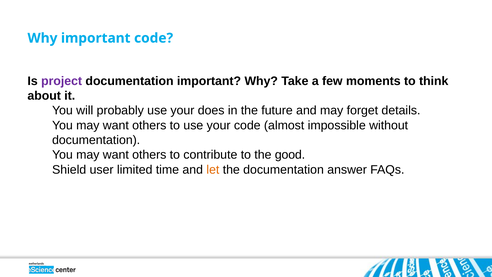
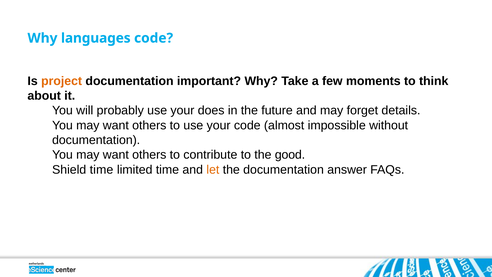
Why important: important -> languages
project colour: purple -> orange
Shield user: user -> time
